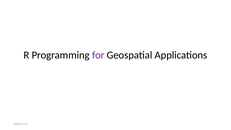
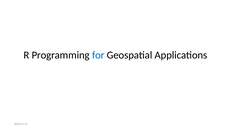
for colour: purple -> blue
